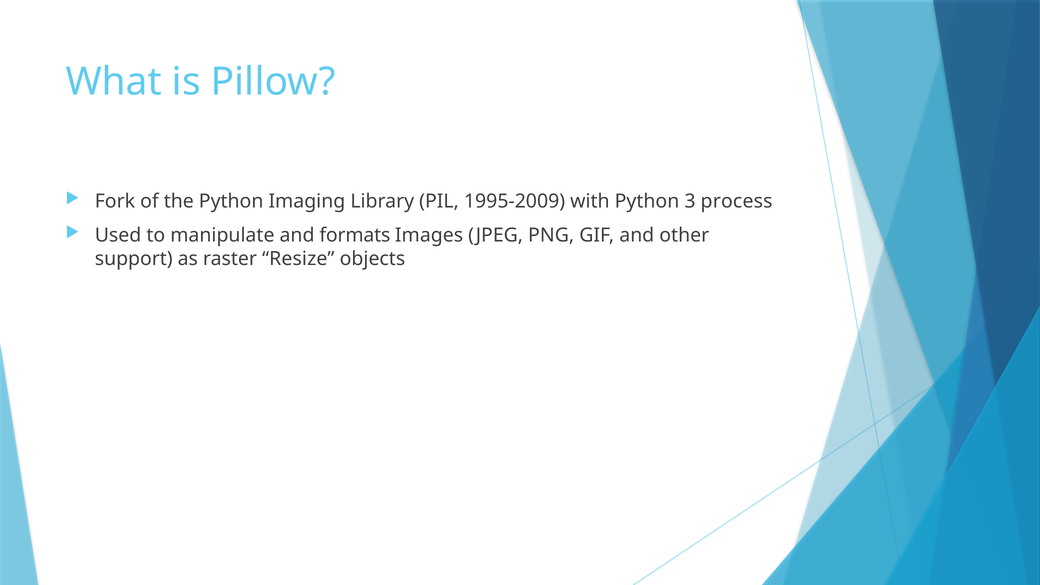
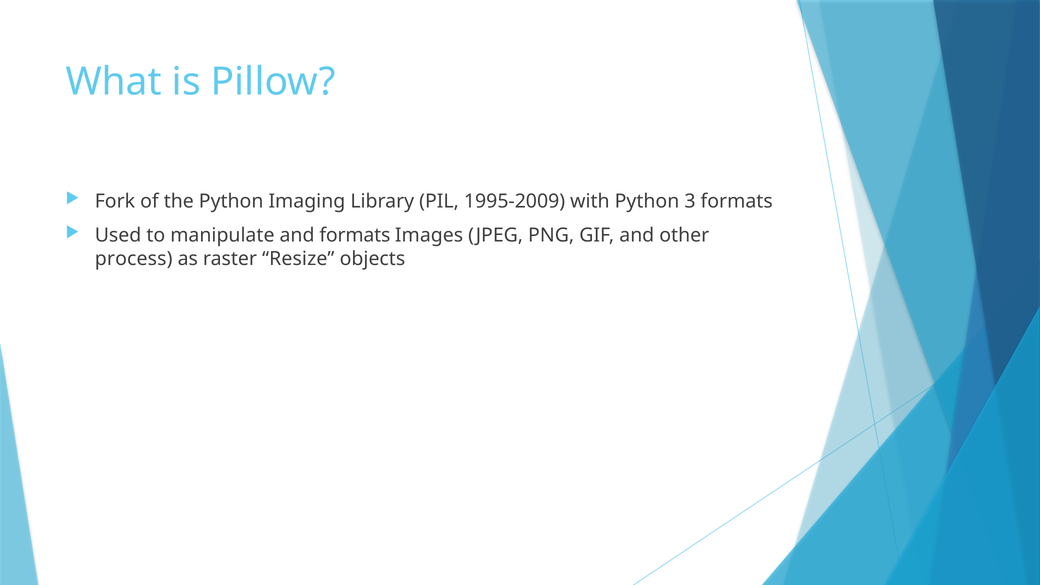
3 process: process -> formats
support: support -> process
